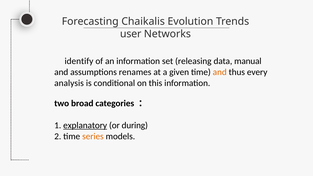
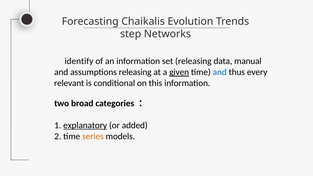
user: user -> step
assumptions renames: renames -> releasing
given underline: none -> present
and at (220, 72) colour: orange -> blue
analysis: analysis -> relevant
during: during -> added
